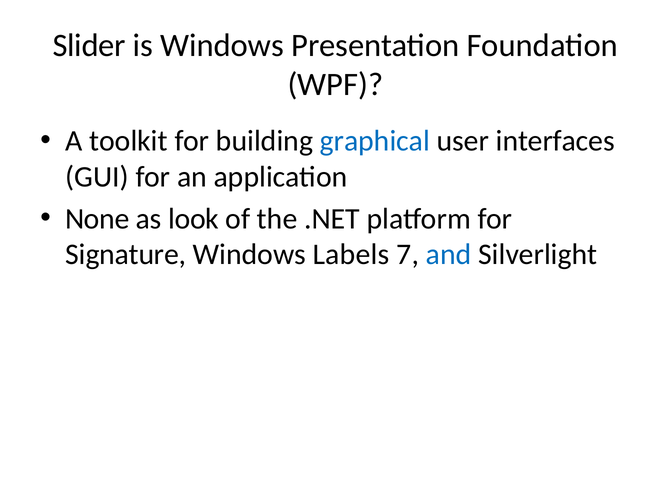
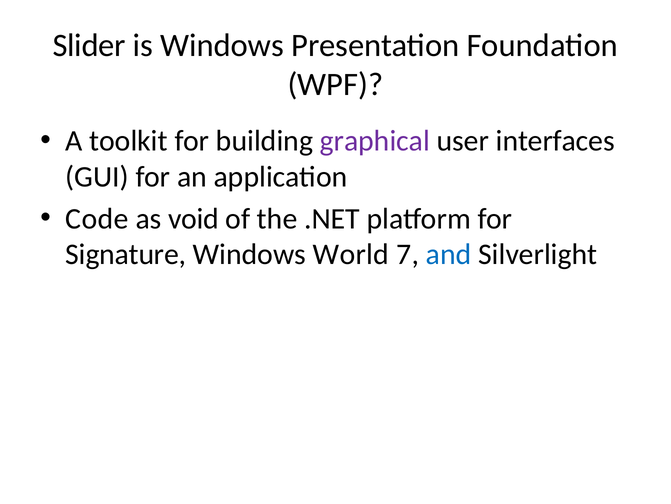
graphical colour: blue -> purple
None: None -> Code
look: look -> void
Labels: Labels -> World
